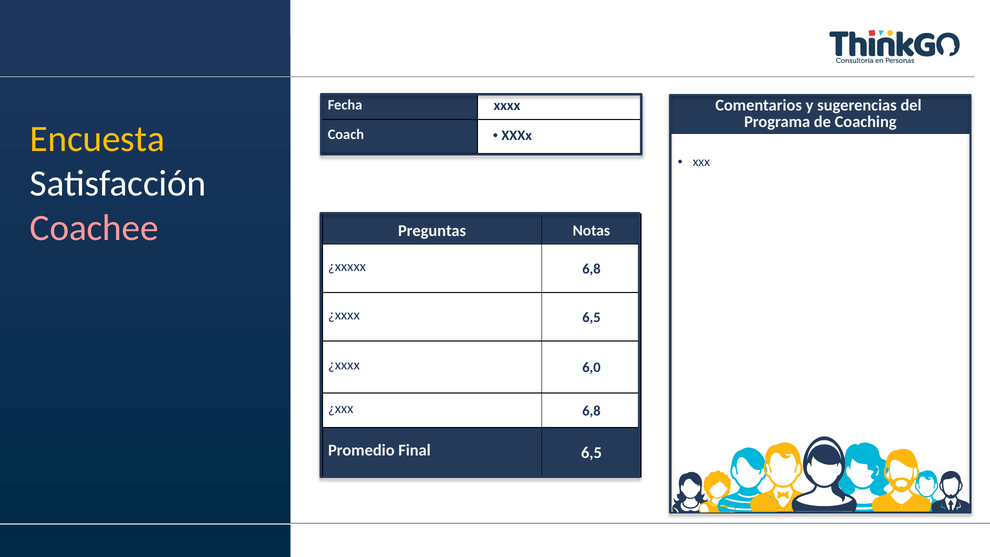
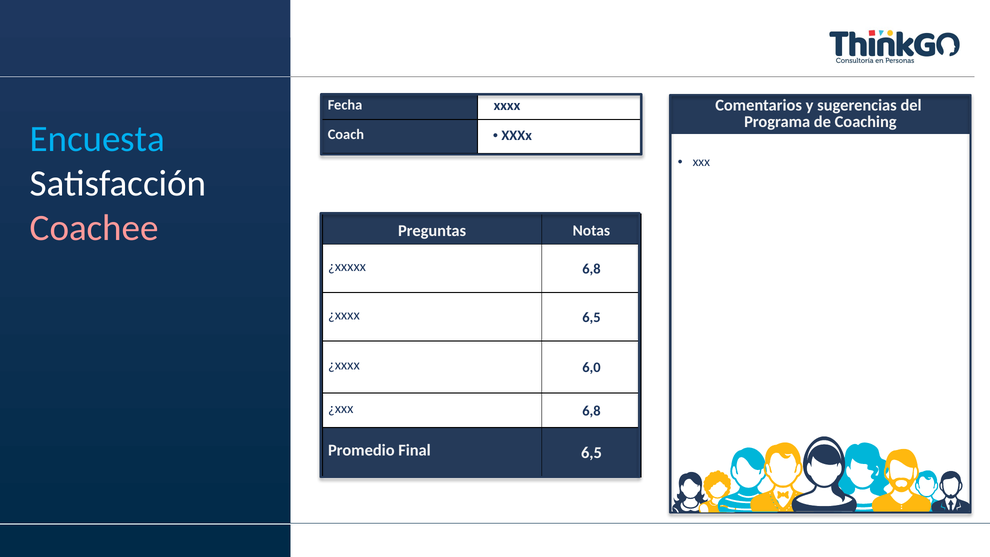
Encuesta colour: yellow -> light blue
